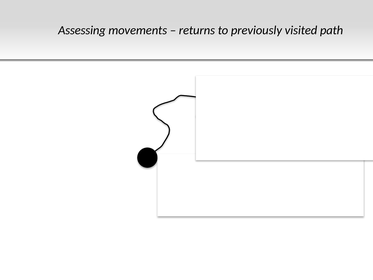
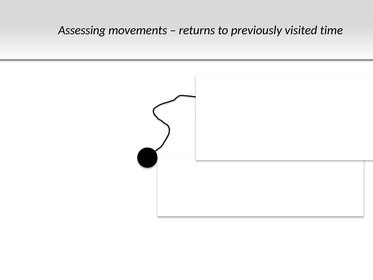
path: path -> time
